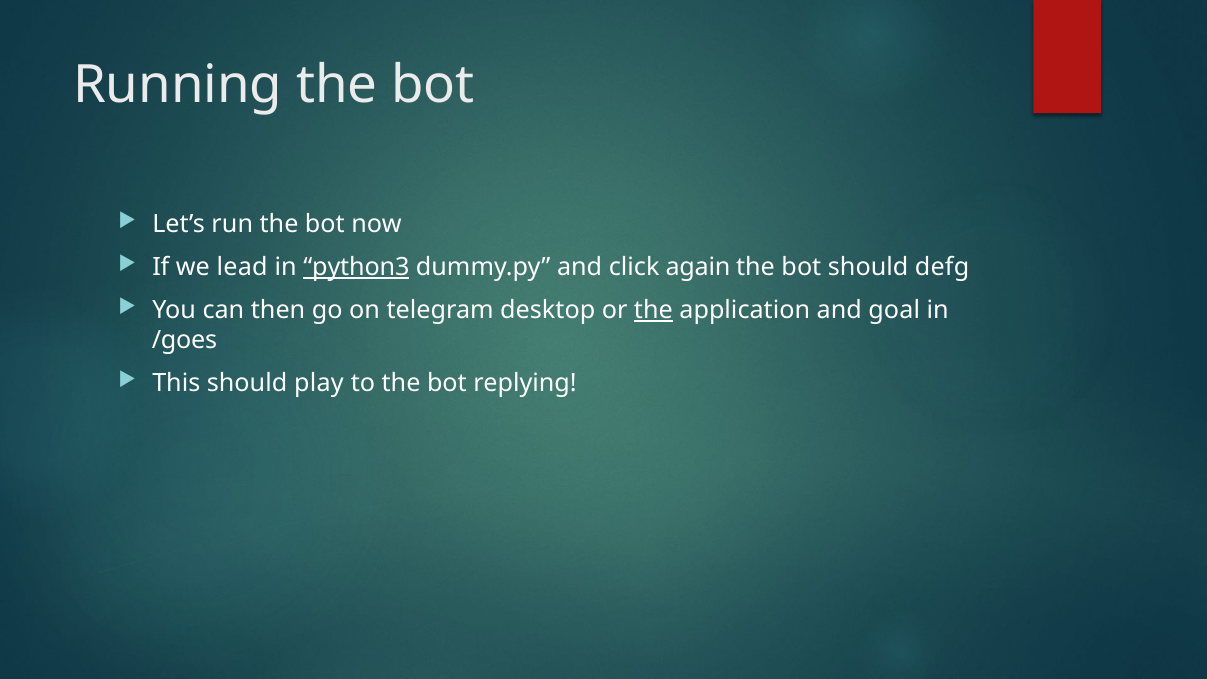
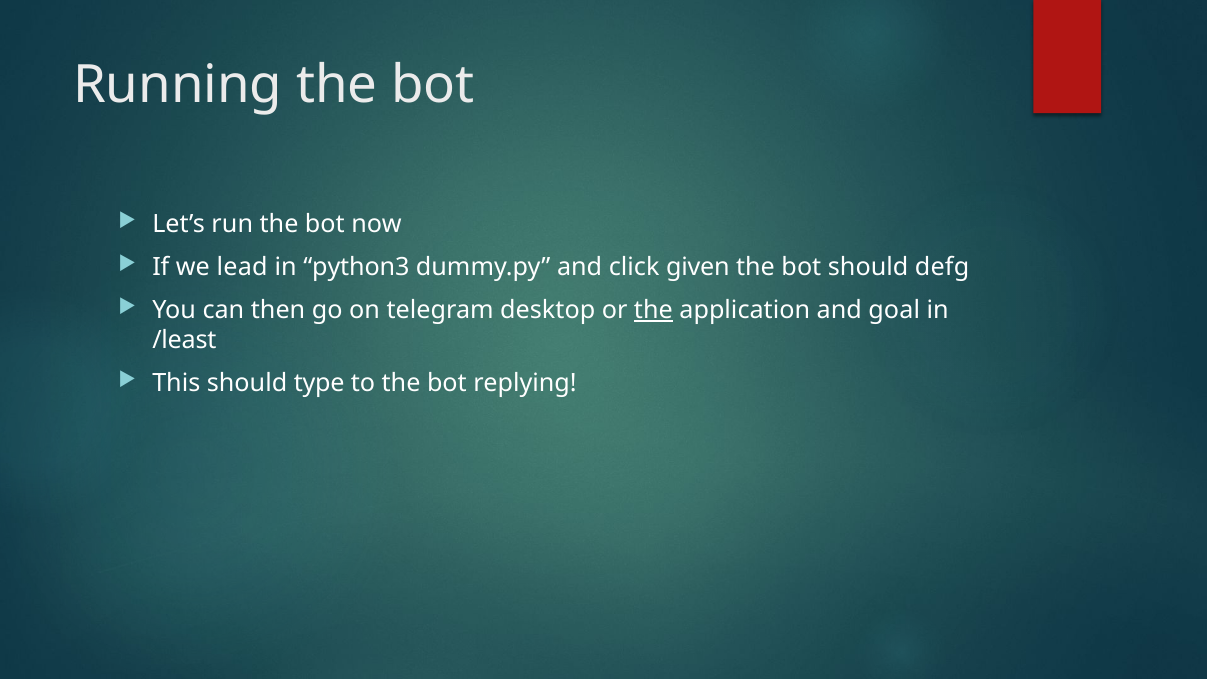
python3 underline: present -> none
again: again -> given
/goes: /goes -> /least
play: play -> type
